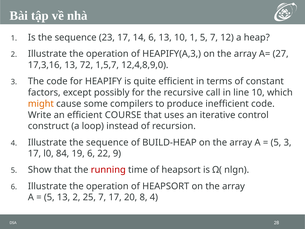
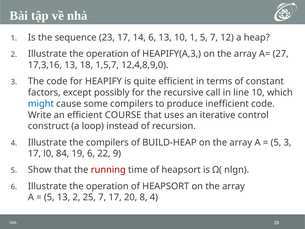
72: 72 -> 18
might colour: orange -> blue
Illustrate the sequence: sequence -> compilers
